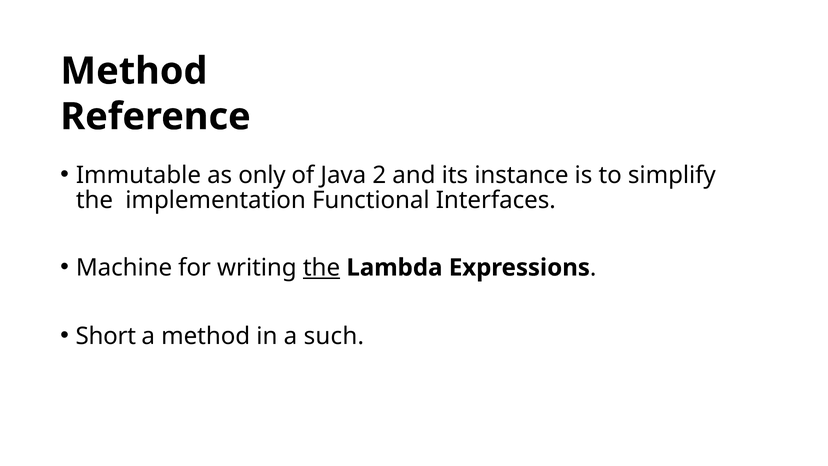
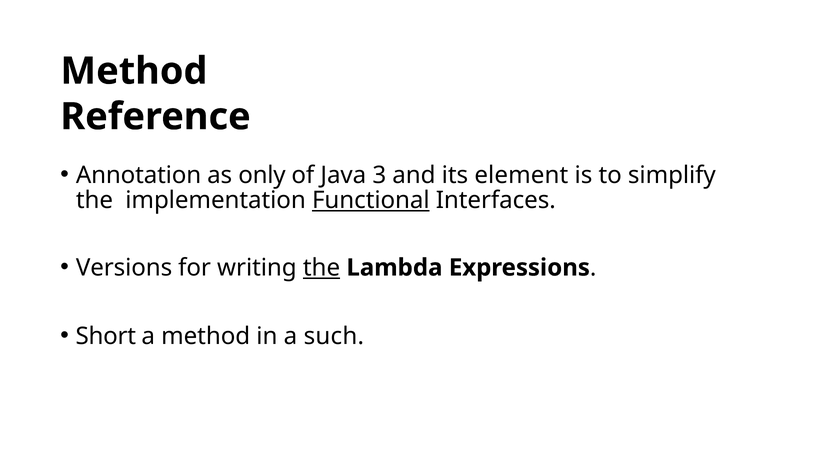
Immutable: Immutable -> Annotation
2: 2 -> 3
instance: instance -> element
Functional underline: none -> present
Machine: Machine -> Versions
